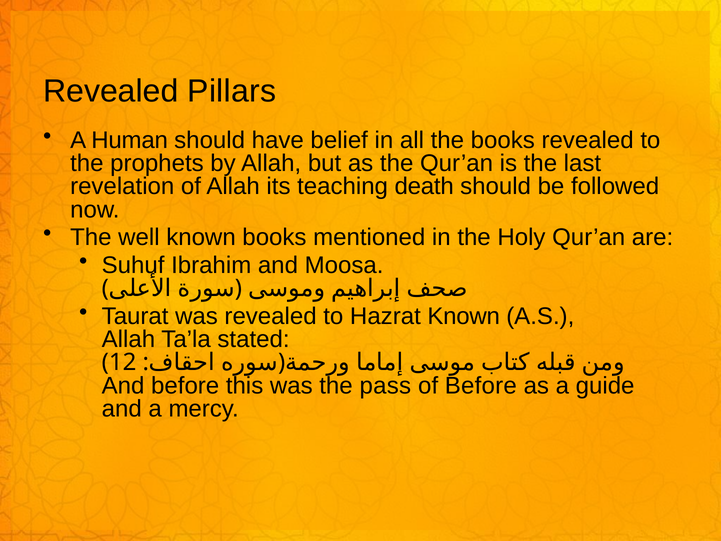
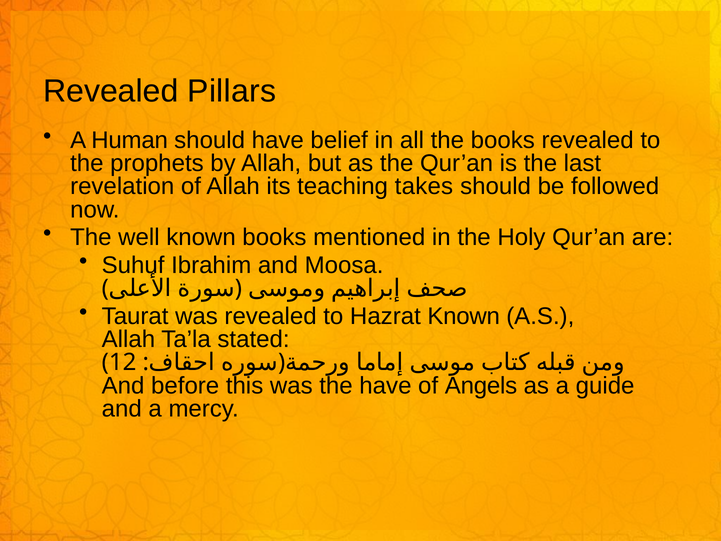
death: death -> takes
the pass: pass -> have
of Before: Before -> Angels
